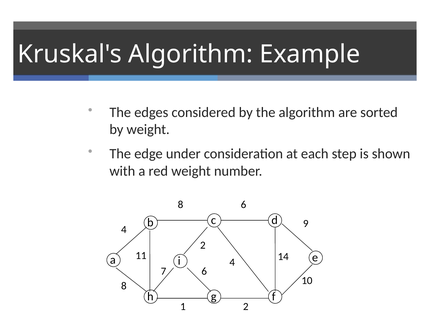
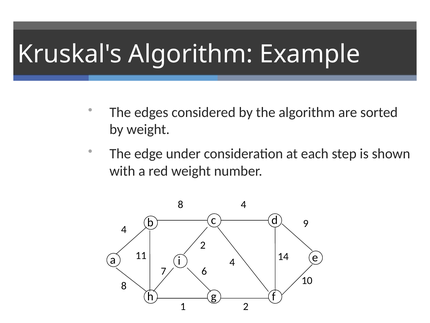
8 6: 6 -> 4
